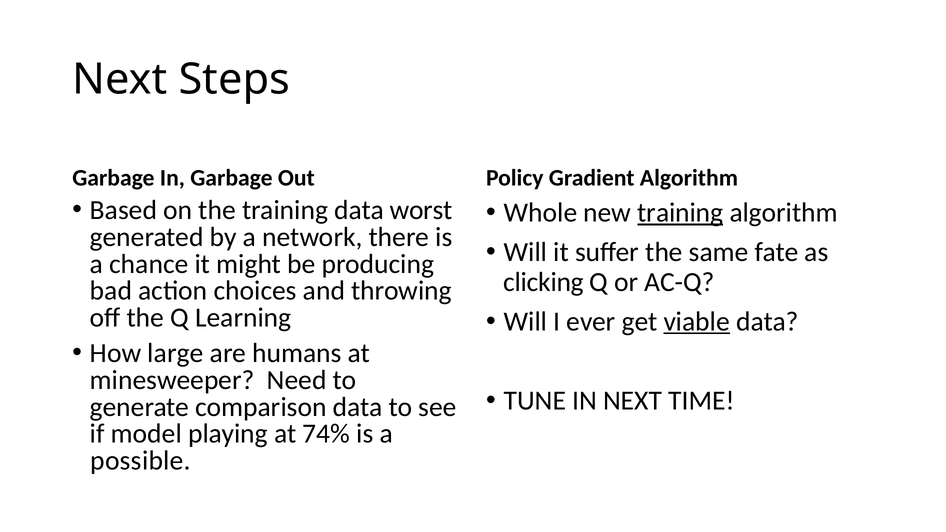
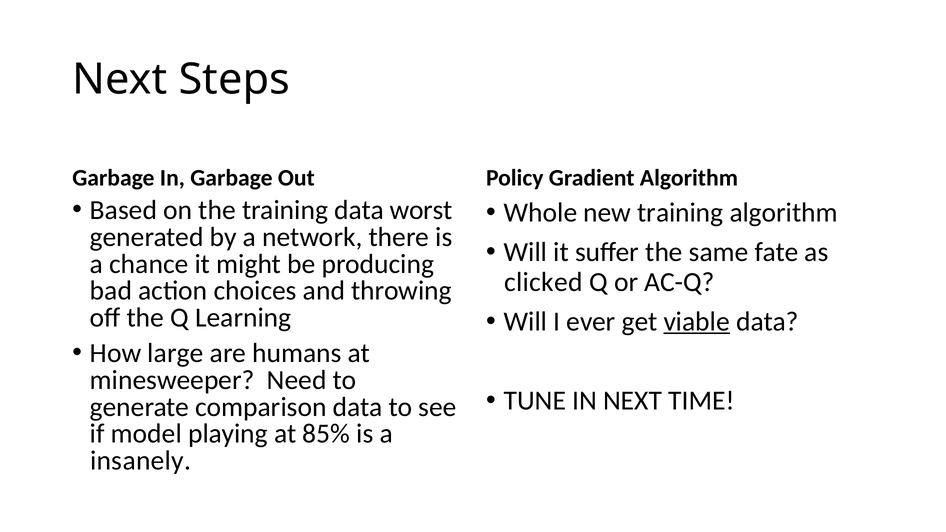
training at (680, 213) underline: present -> none
clicking: clicking -> clicked
74%: 74% -> 85%
possible: possible -> insanely
